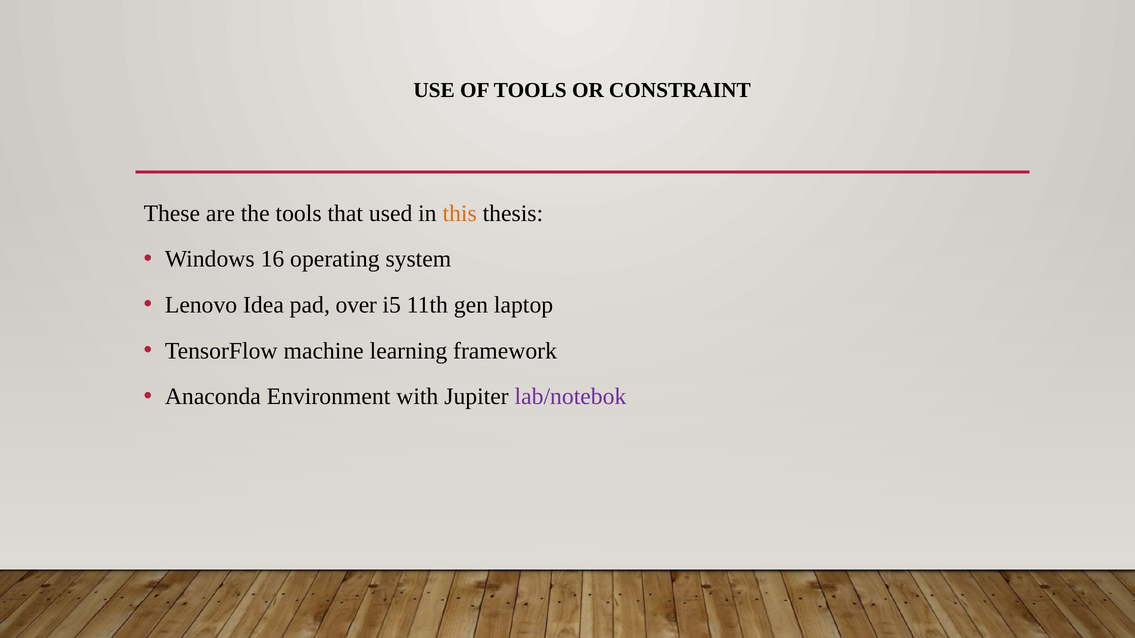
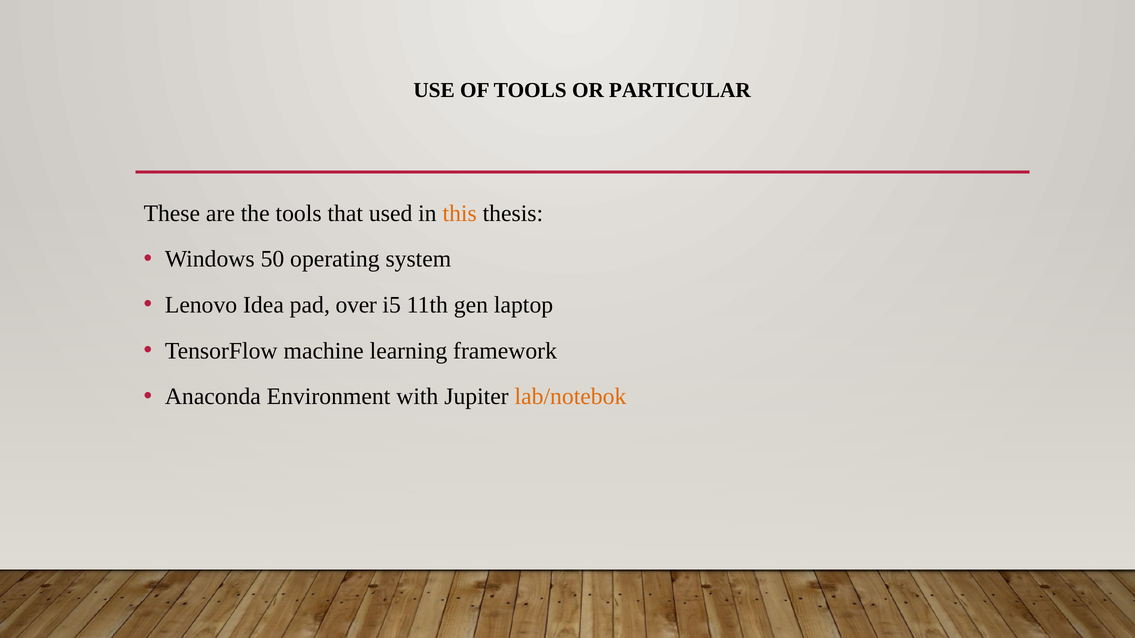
CONSTRAINT: CONSTRAINT -> PARTICULAR
16: 16 -> 50
lab/notebok colour: purple -> orange
